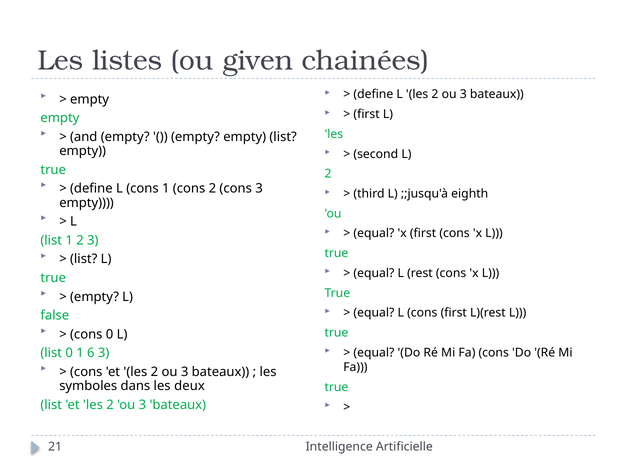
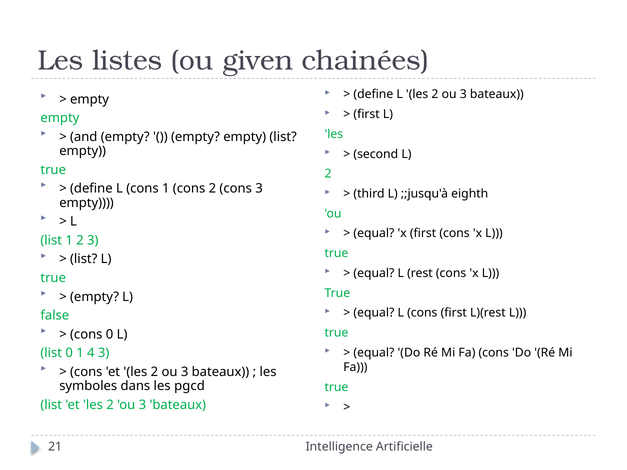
6: 6 -> 4
deux: deux -> pgcd
